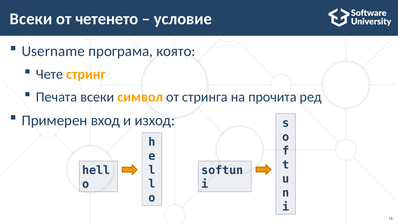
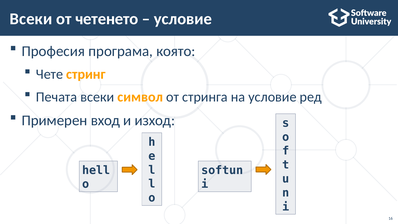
Username: Username -> Професия
на прочита: прочита -> условие
